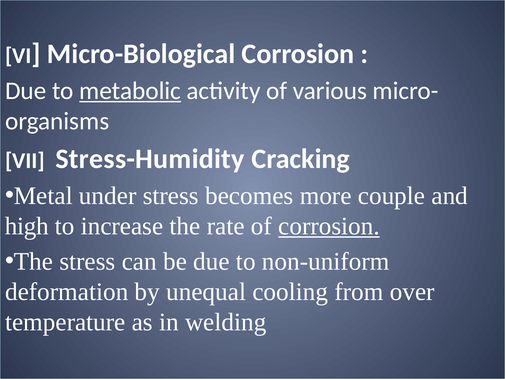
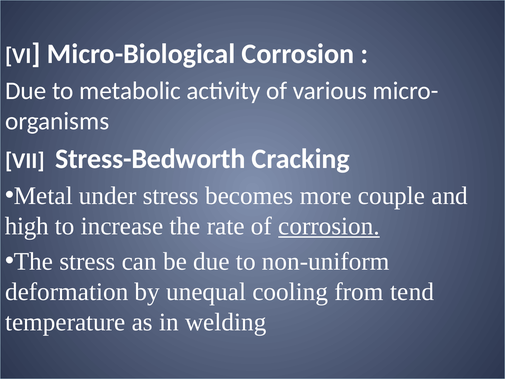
metabolic underline: present -> none
Stress-Humidity: Stress-Humidity -> Stress-Bedworth
over: over -> tend
